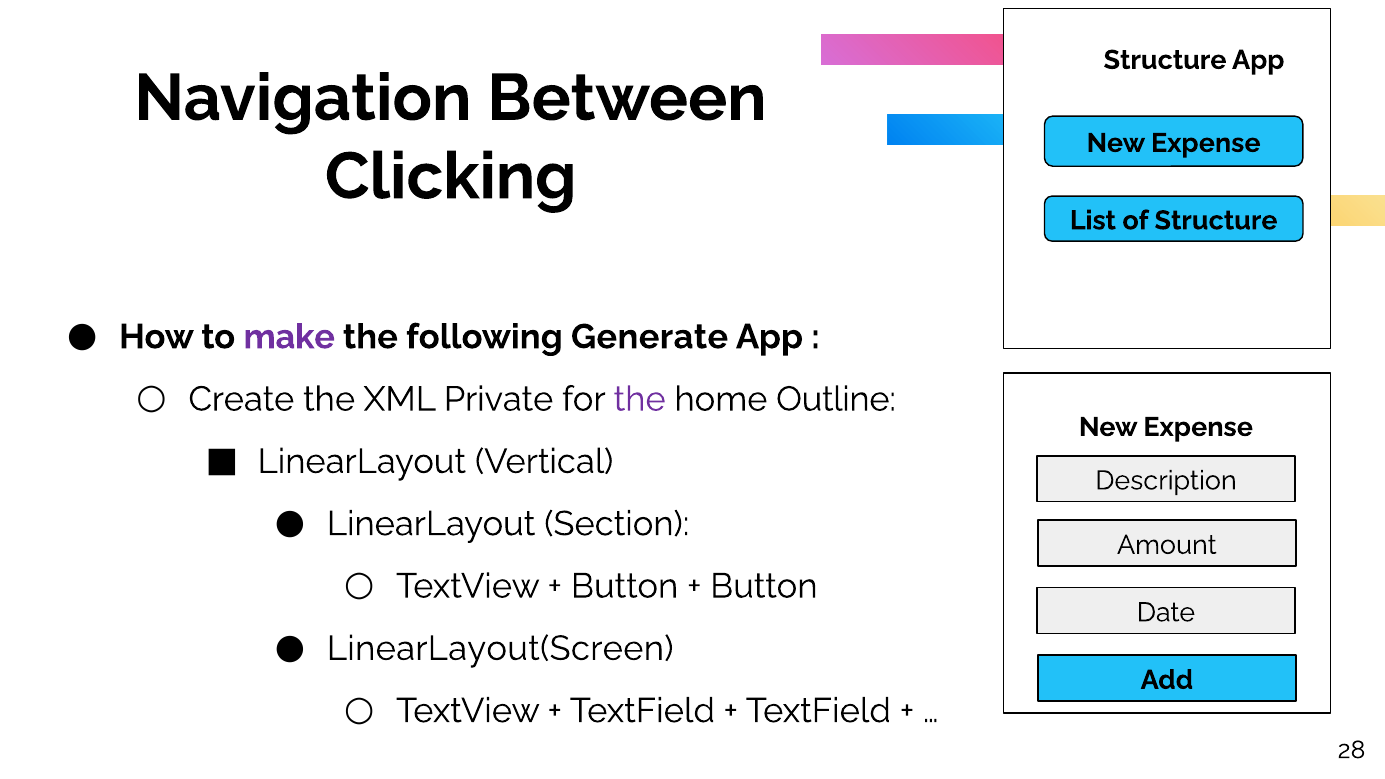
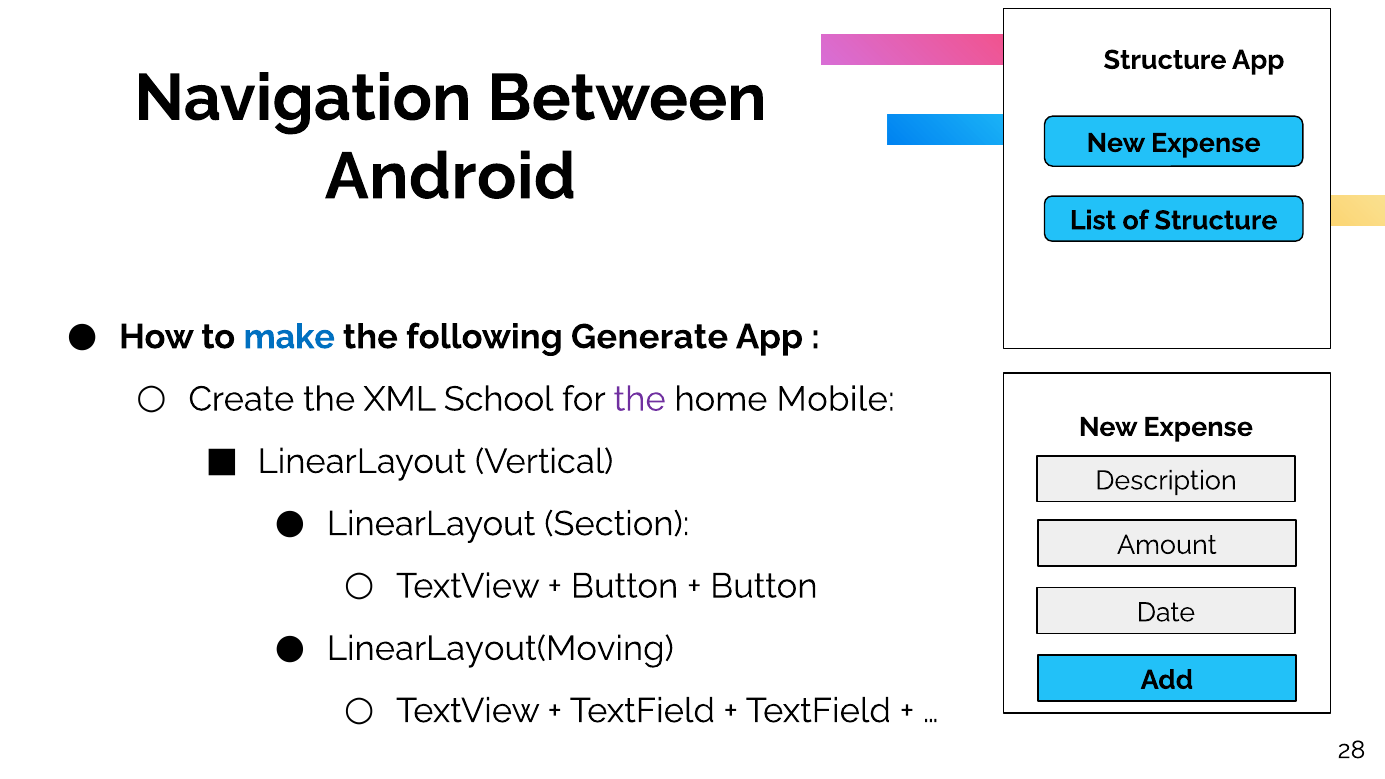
Clicking: Clicking -> Android
make colour: purple -> blue
Private: Private -> School
Outline: Outline -> Mobile
LinearLayout(Screen: LinearLayout(Screen -> LinearLayout(Moving
